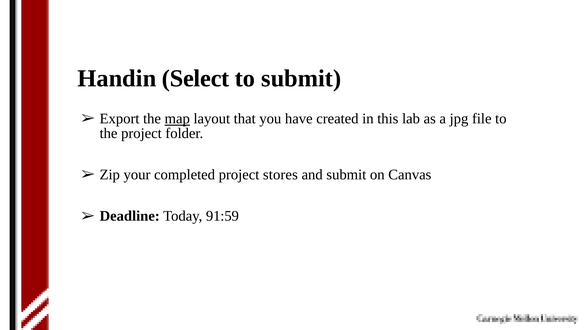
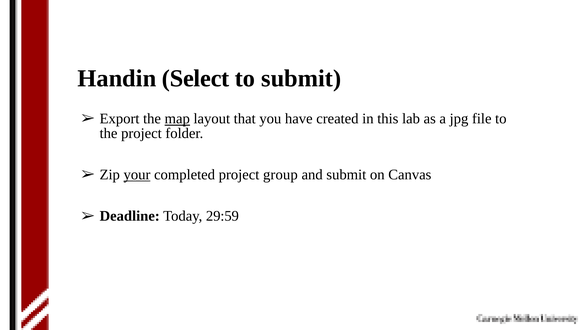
your underline: none -> present
stores: stores -> group
91:59: 91:59 -> 29:59
